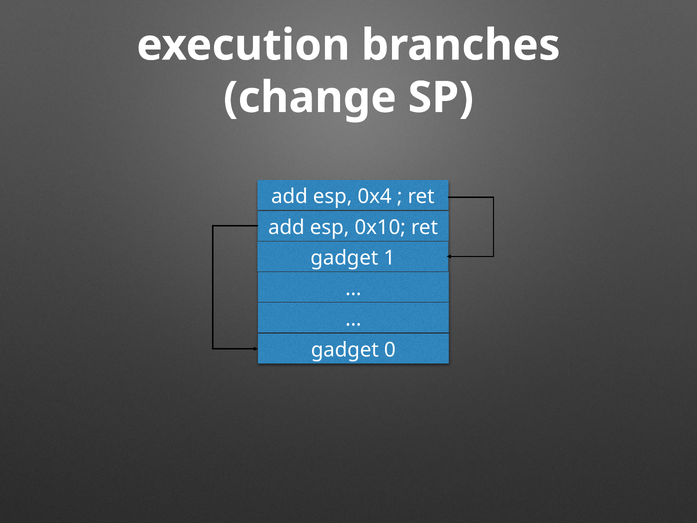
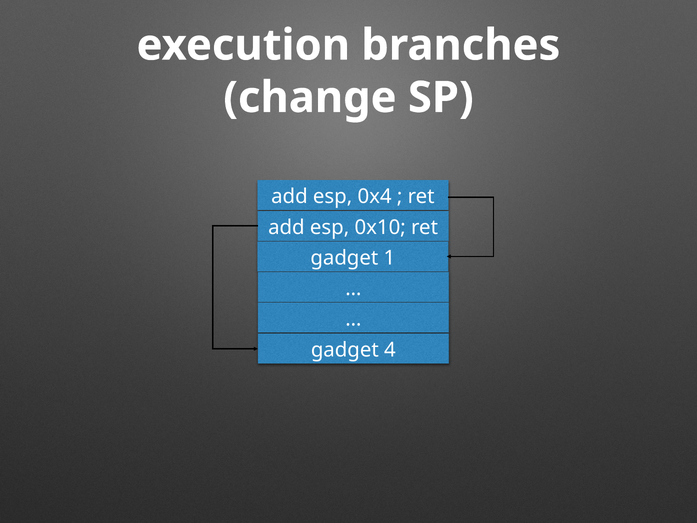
0: 0 -> 4
